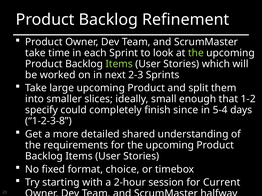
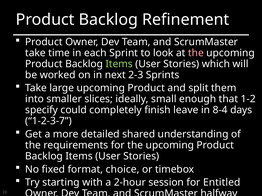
the at (196, 53) colour: light green -> pink
since: since -> leave
5-4: 5-4 -> 8-4
1-2-3-8: 1-2-3-8 -> 1-2-3-7
Current: Current -> Entitled
